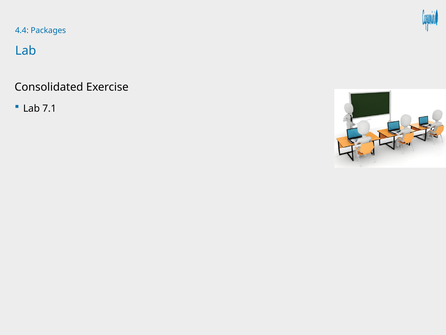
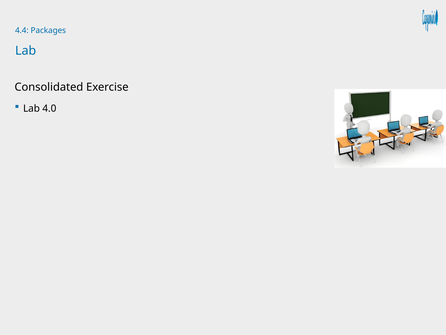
7.1: 7.1 -> 4.0
